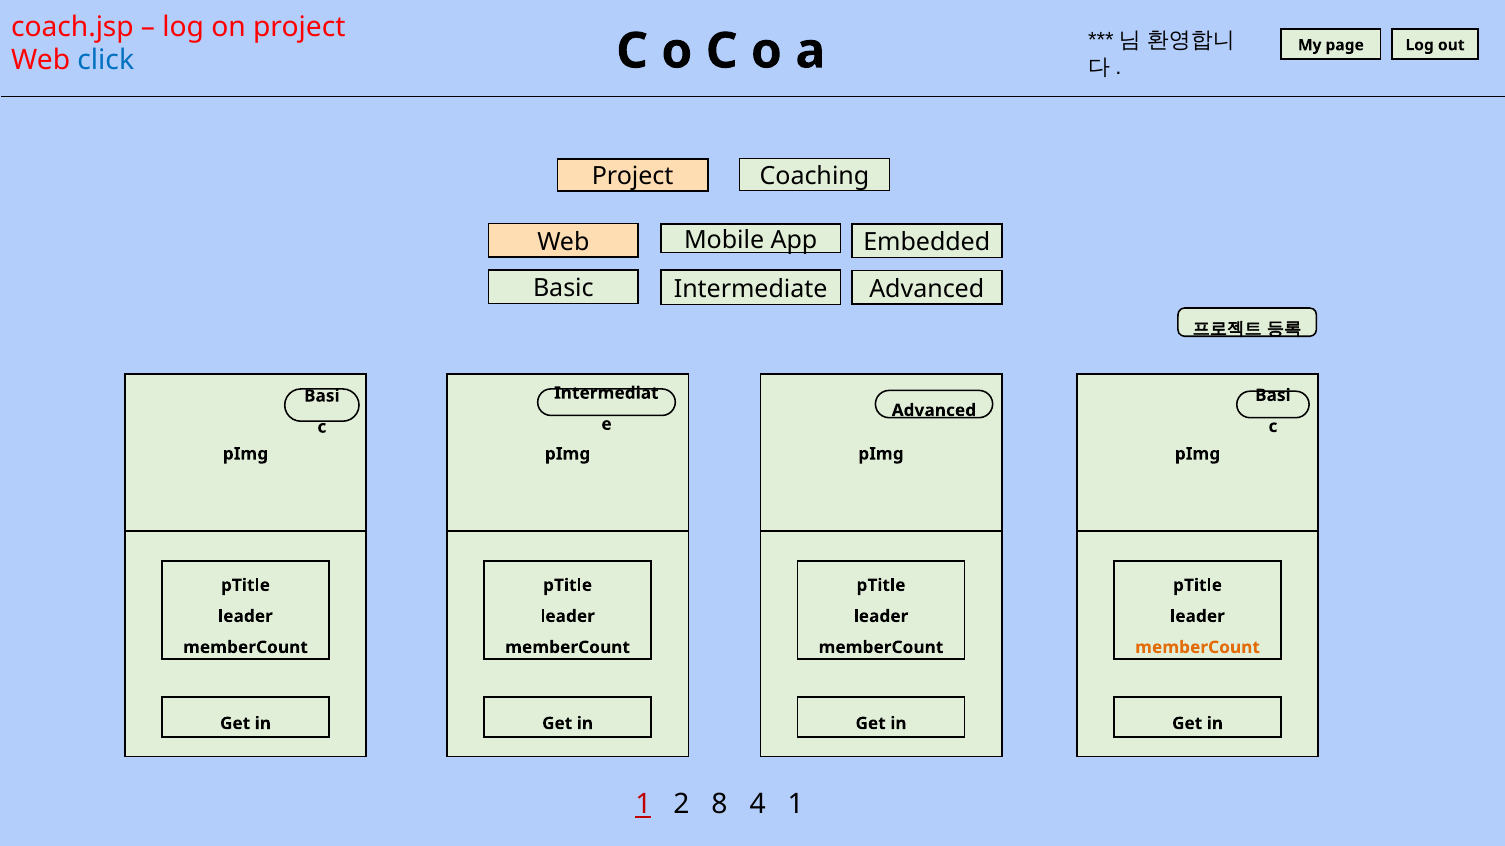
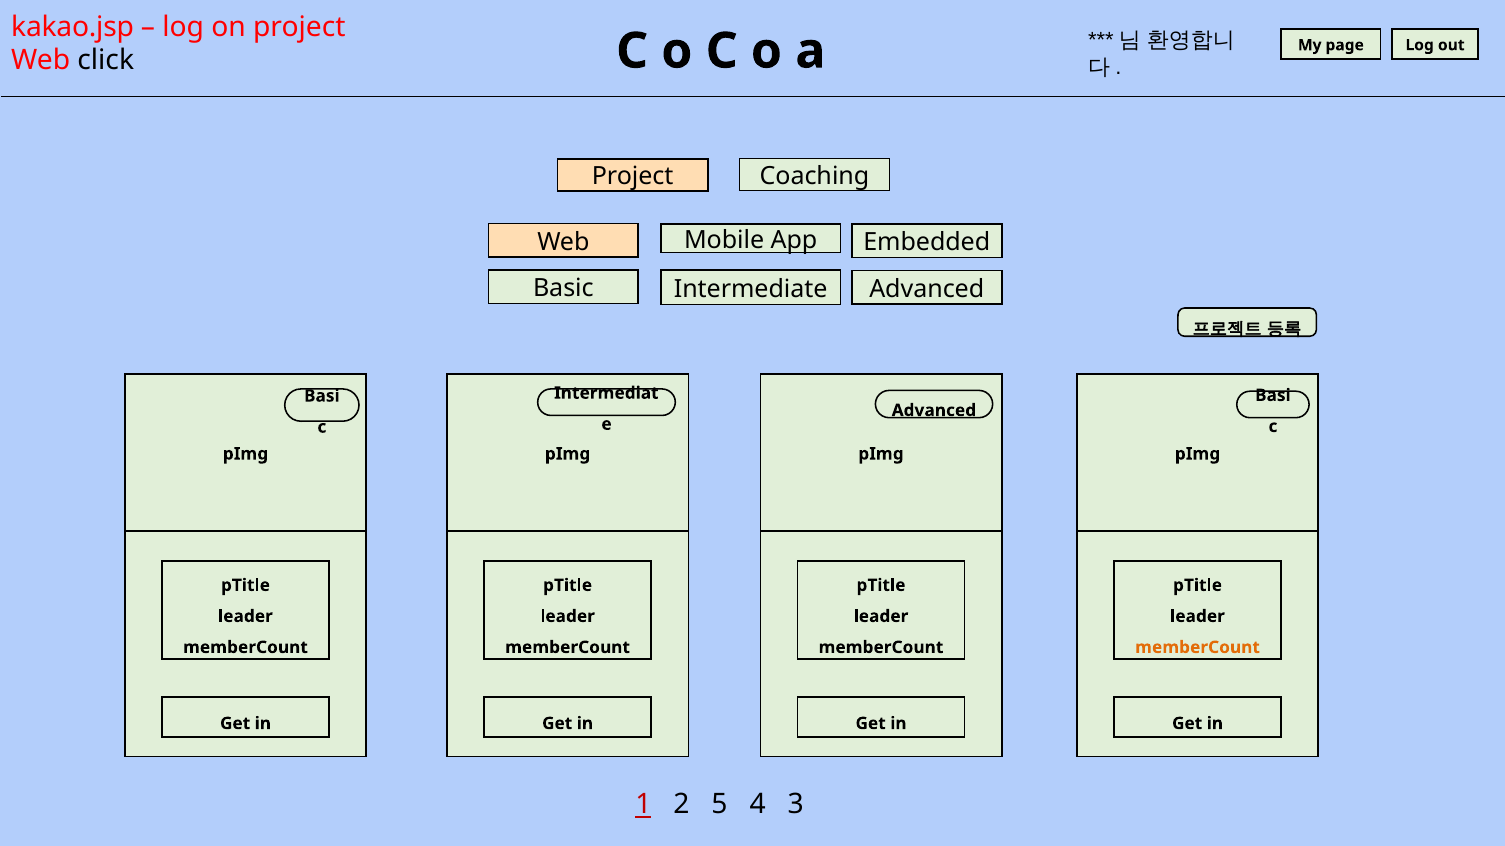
coach.jsp: coach.jsp -> kakao.jsp
click colour: blue -> black
8: 8 -> 5
4 1: 1 -> 3
